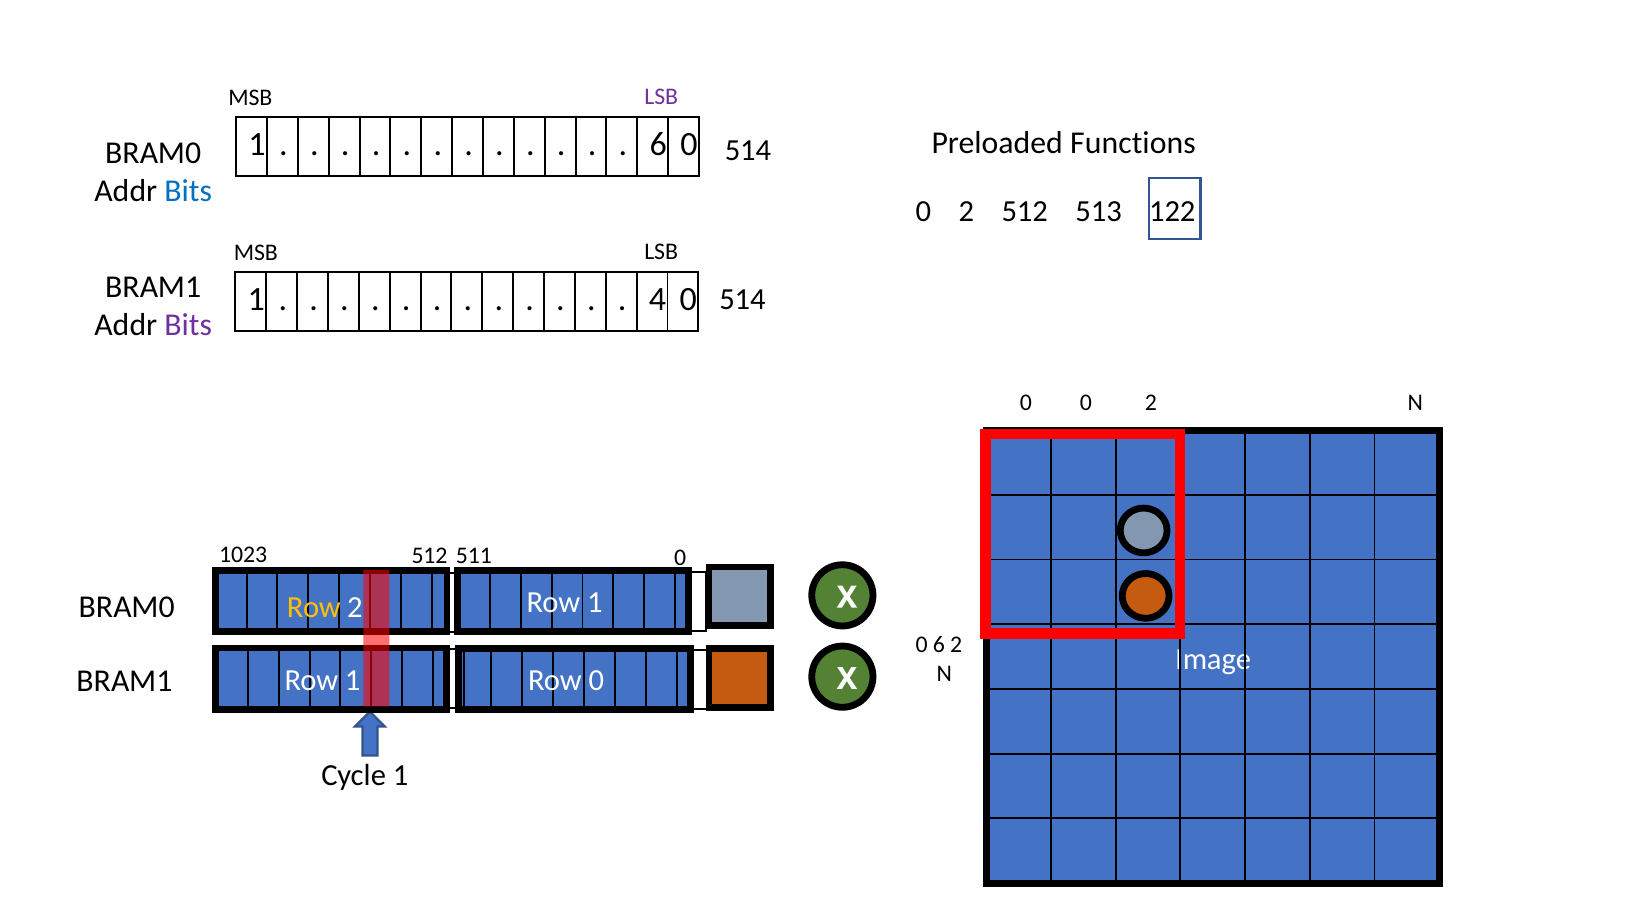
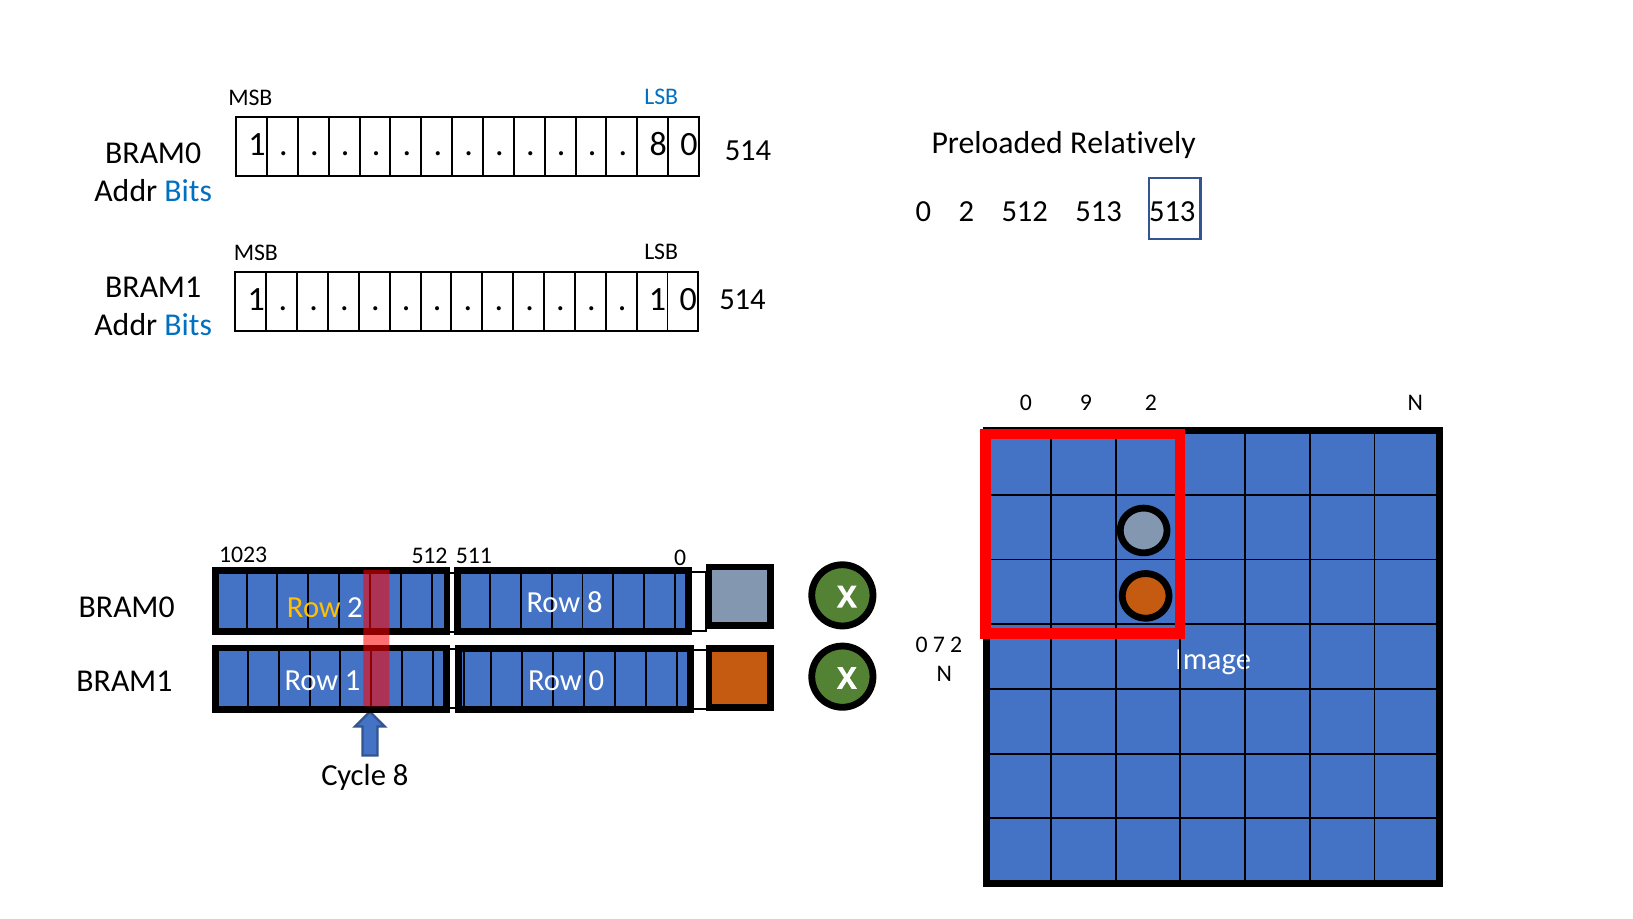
LSB at (661, 97) colour: purple -> blue
Functions: Functions -> Relatively
6 at (658, 144): 6 -> 8
513 122: 122 -> 513
4 at (657, 300): 4 -> 1
Bits at (188, 325) colour: purple -> blue
0 at (1086, 402): 0 -> 9
1 at (595, 602): 1 -> 8
0 6: 6 -> 7
Cycle 1: 1 -> 8
